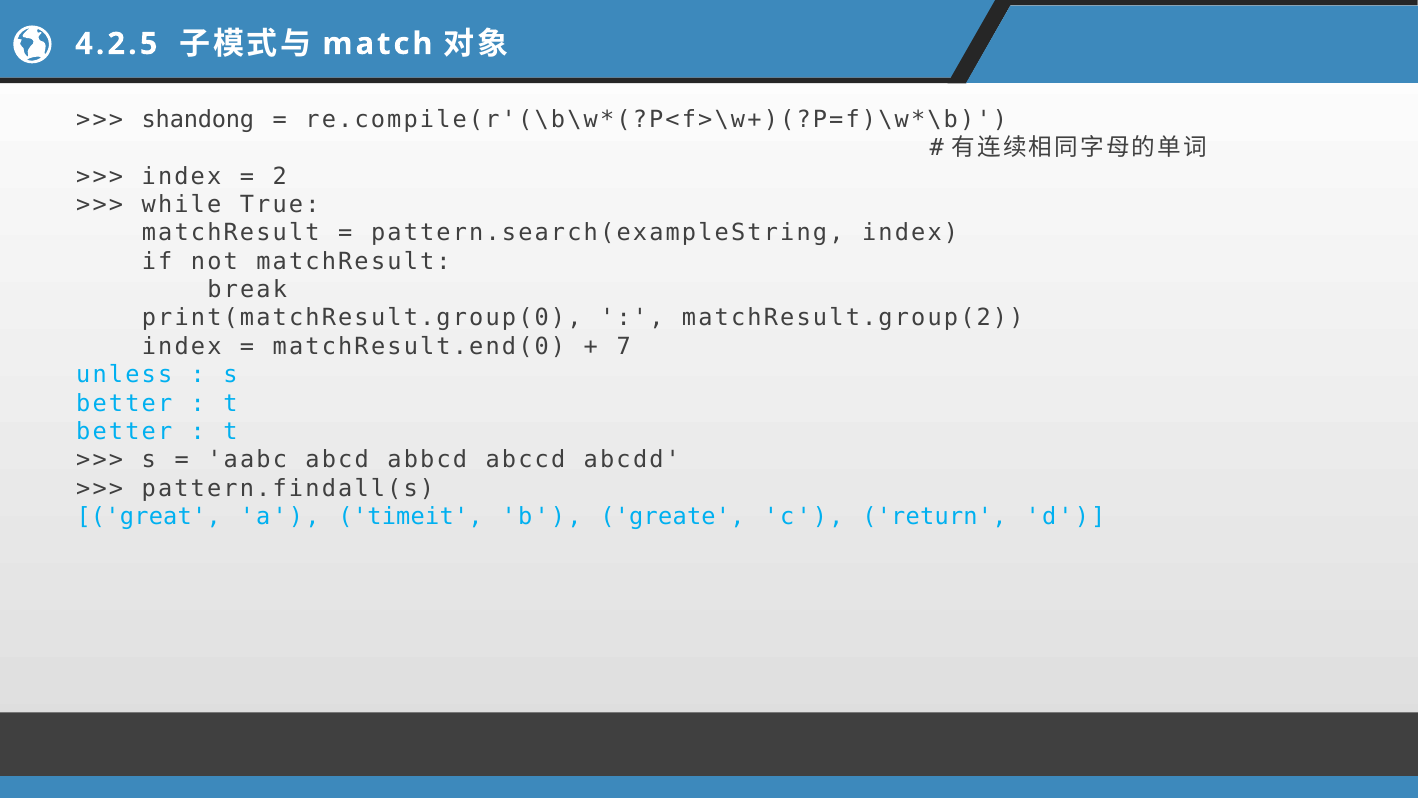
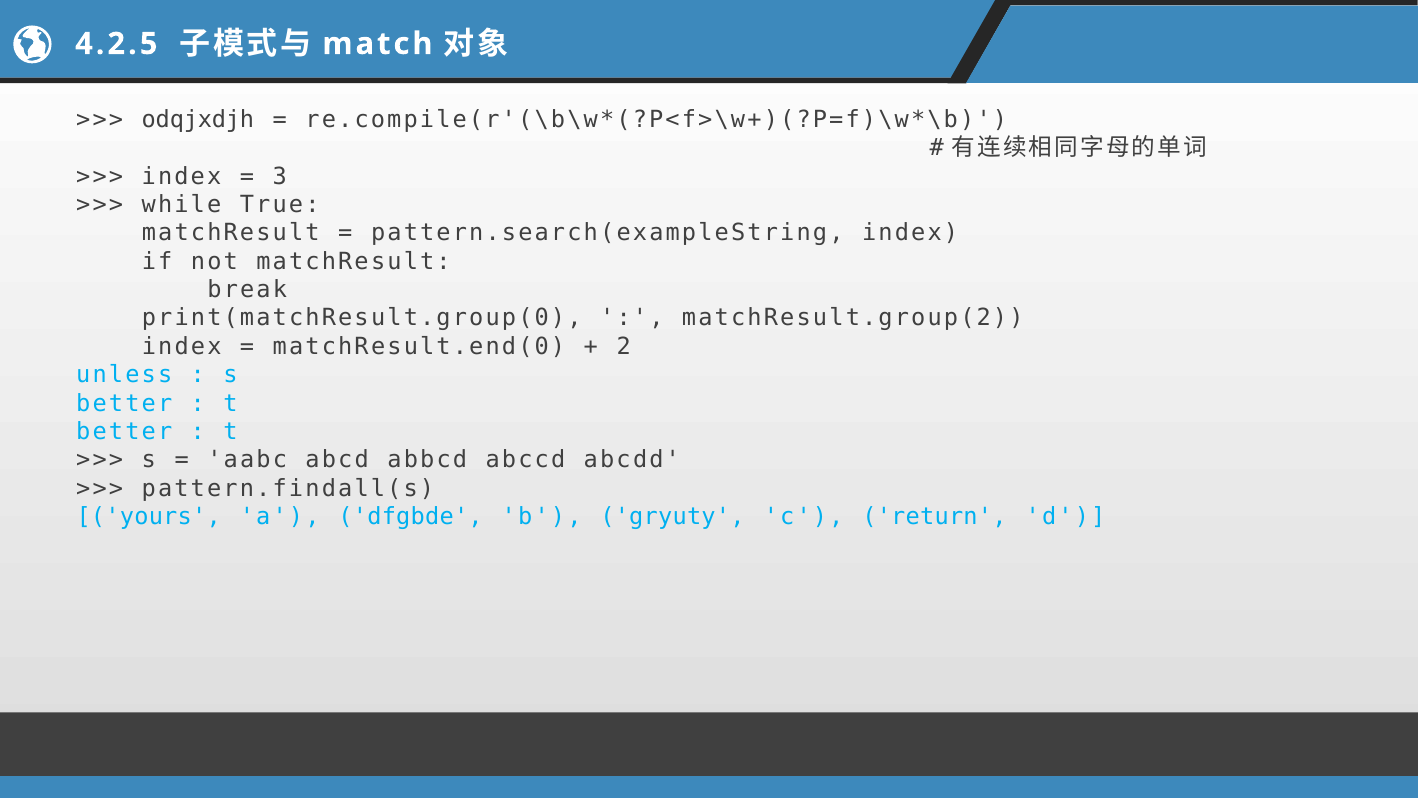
shandong: shandong -> odqjxdjh
2: 2 -> 3
7: 7 -> 2
great: great -> yours
timeit: timeit -> dfgbde
greate: greate -> gryuty
